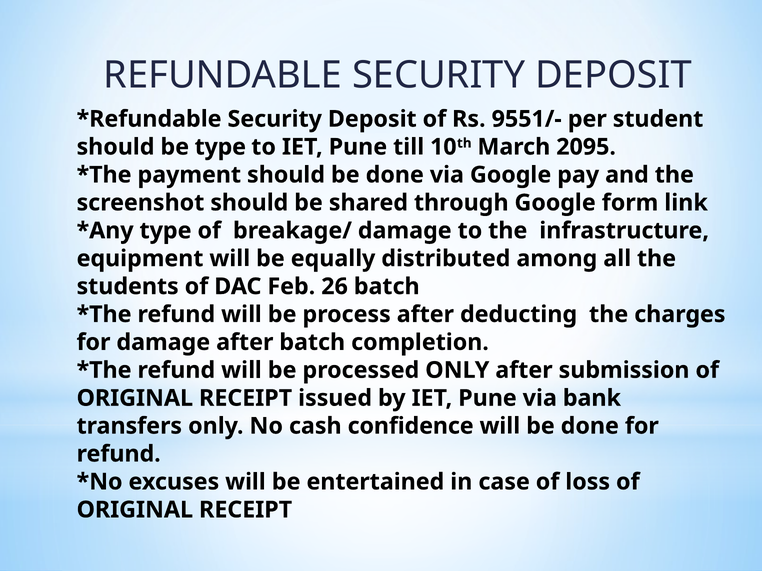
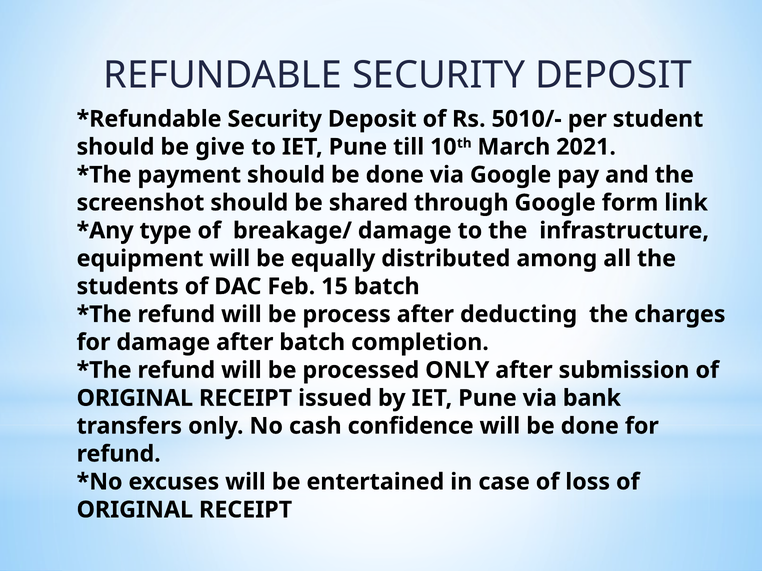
9551/-: 9551/- -> 5010/-
be type: type -> give
2095: 2095 -> 2021
26: 26 -> 15
